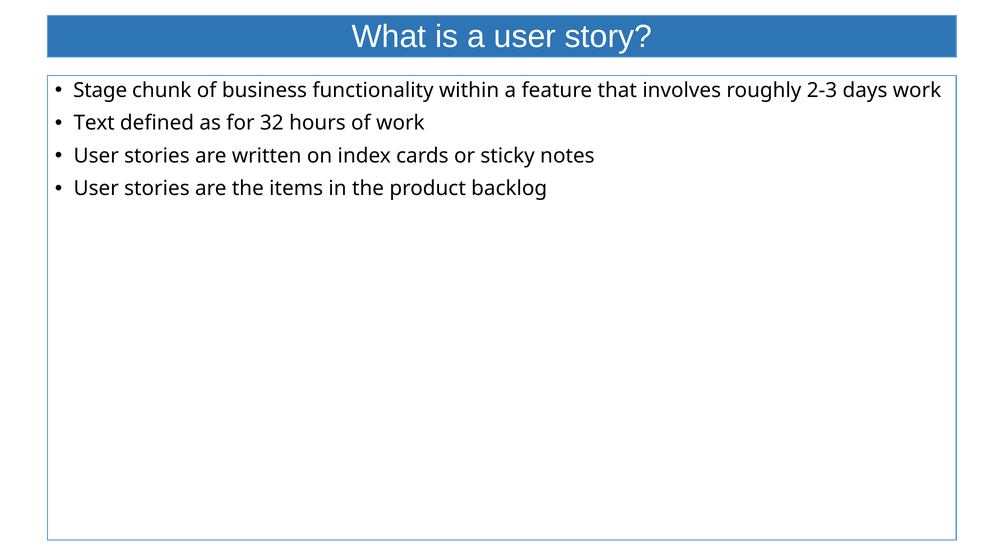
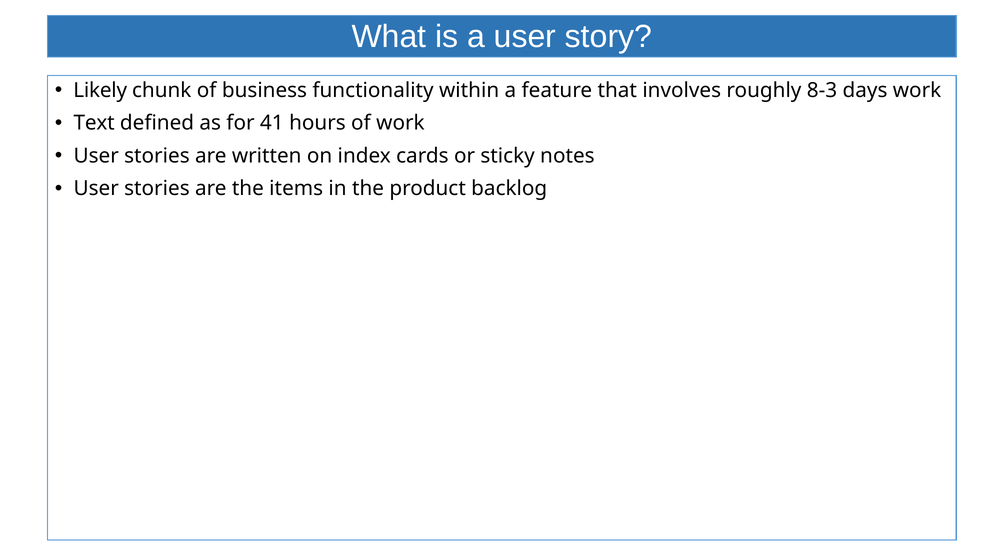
Stage: Stage -> Likely
2-3: 2-3 -> 8-3
32: 32 -> 41
